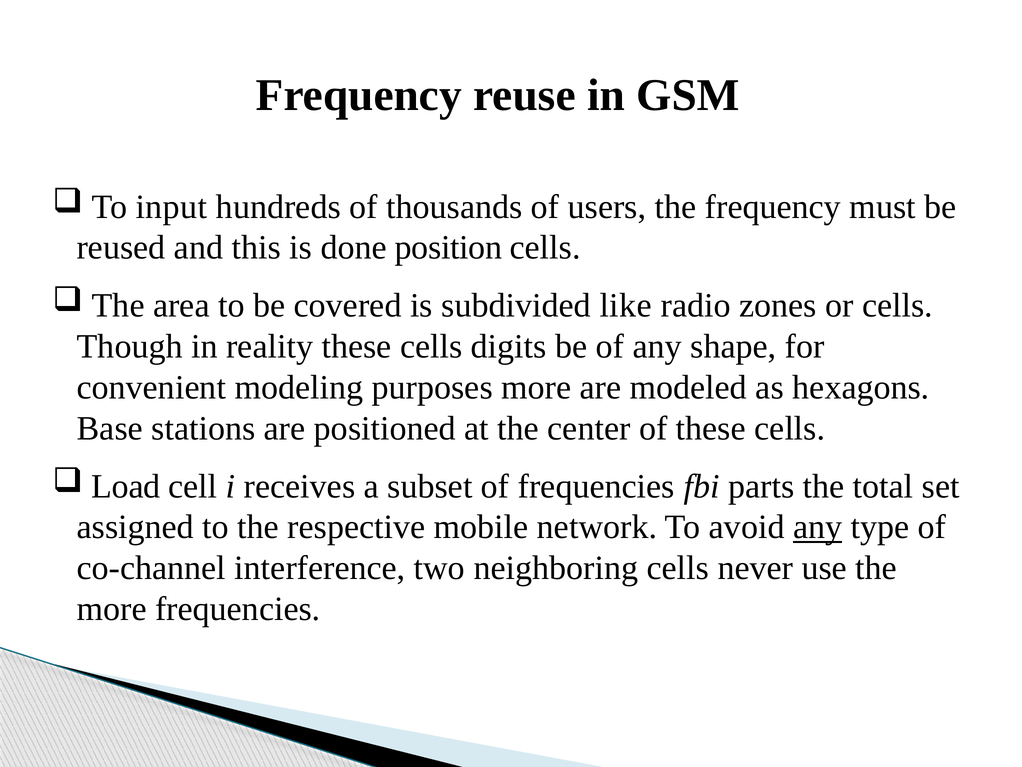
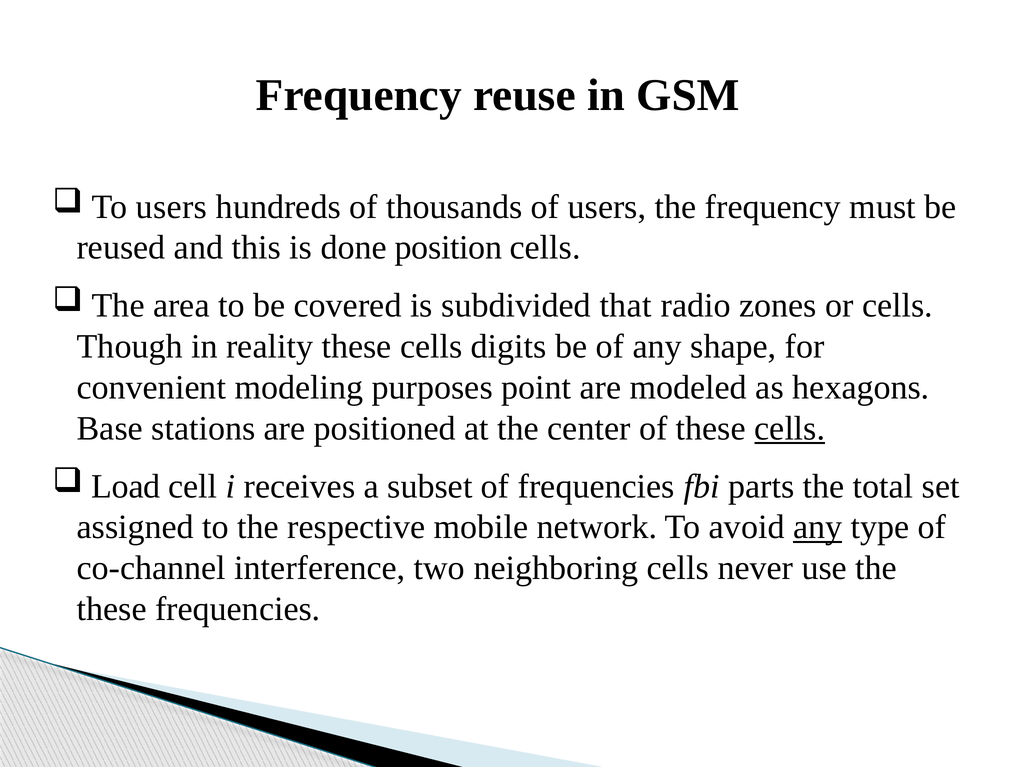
To input: input -> users
like: like -> that
purposes more: more -> point
cells at (790, 428) underline: none -> present
more at (112, 609): more -> these
